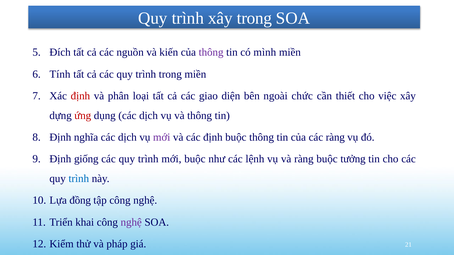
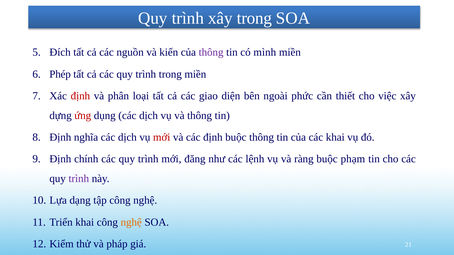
Tính: Tính -> Phép
chức: chức -> phức
mới at (162, 137) colour: purple -> red
các ràng: ràng -> khai
giống: giống -> chính
mới buộc: buộc -> đăng
tưởng: tưởng -> phạm
trình at (79, 179) colour: blue -> purple
đồng: đồng -> dạng
nghệ at (131, 223) colour: purple -> orange
